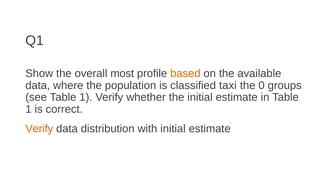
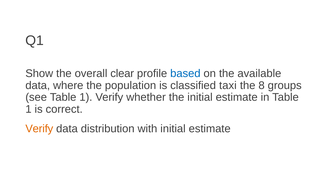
most: most -> clear
based colour: orange -> blue
0: 0 -> 8
